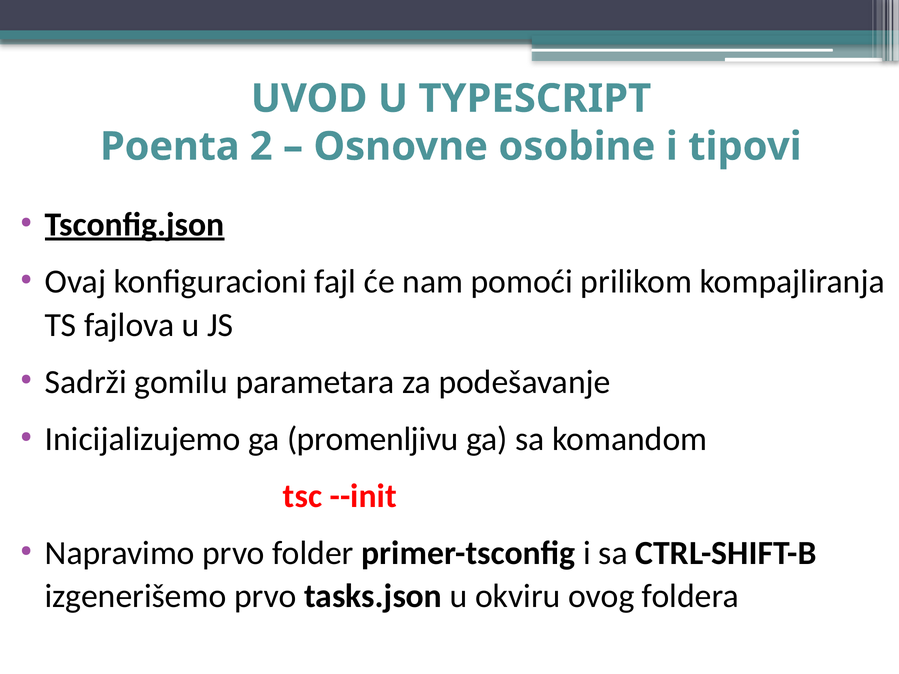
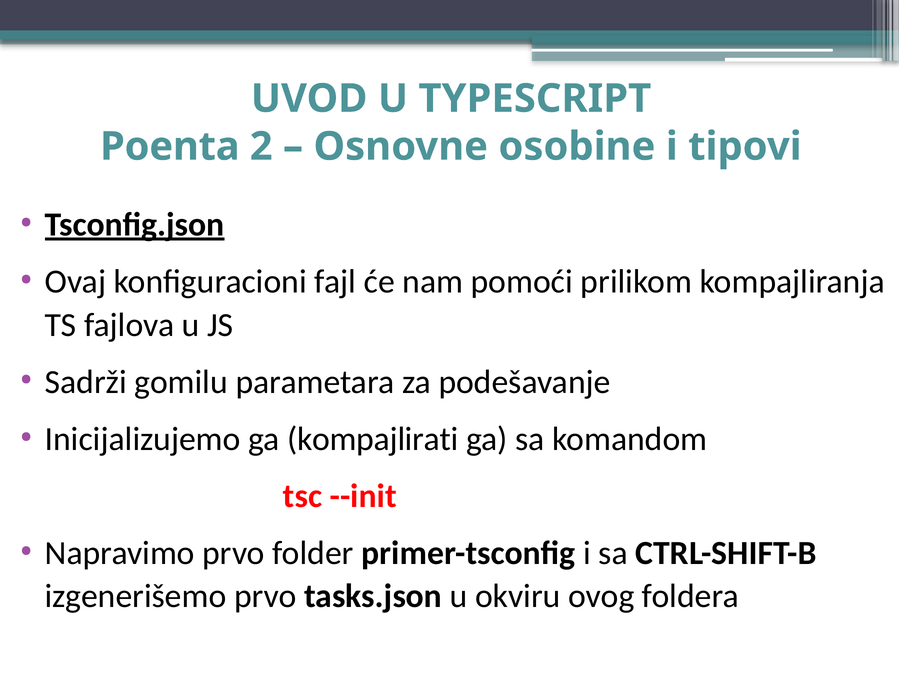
promenljivu: promenljivu -> kompajlirati
